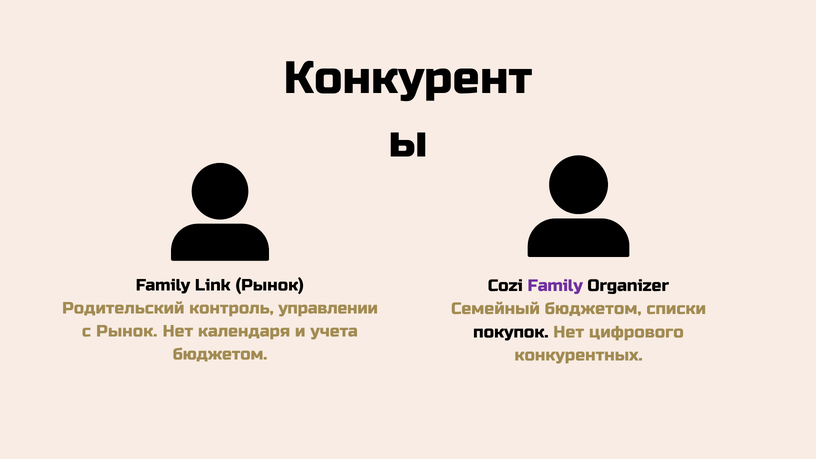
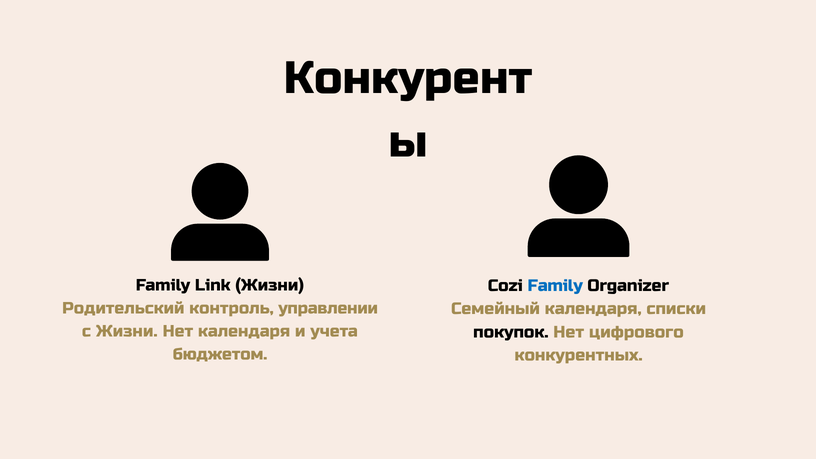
Link Рынок: Рынок -> Жизни
Family at (555, 286) colour: purple -> blue
Семейный бюджетом: бюджетом -> календаря
с Рынок: Рынок -> Жизни
